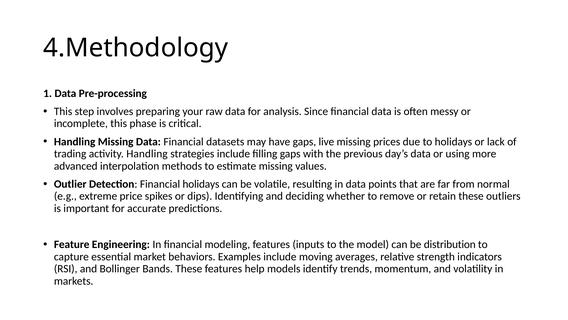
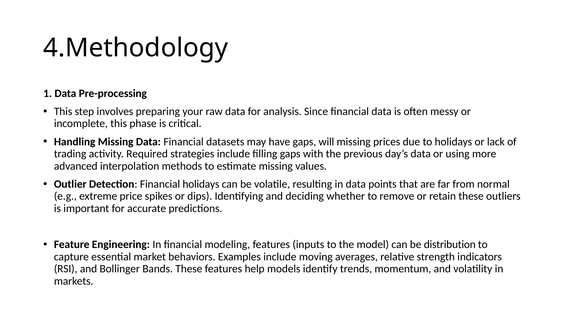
live: live -> will
activity Handling: Handling -> Required
